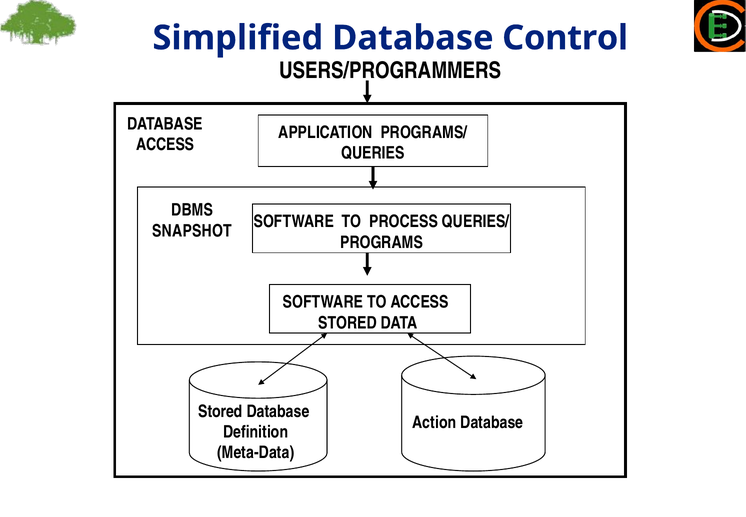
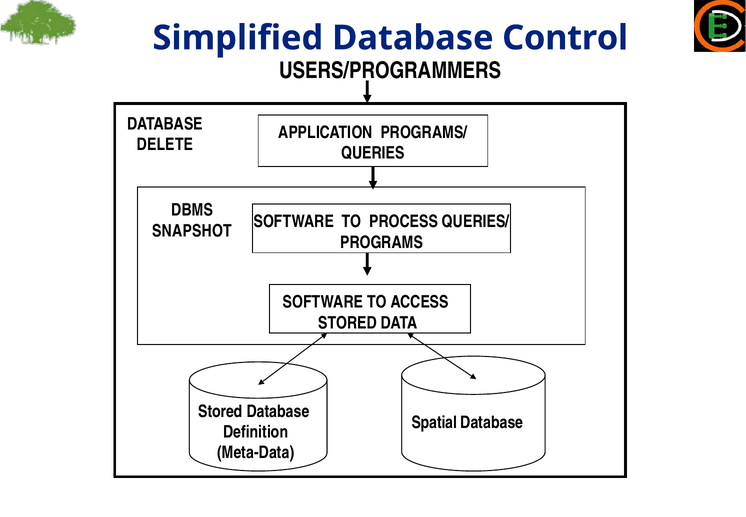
ACCESS at (165, 145): ACCESS -> DELETE
Action: Action -> Spatial
